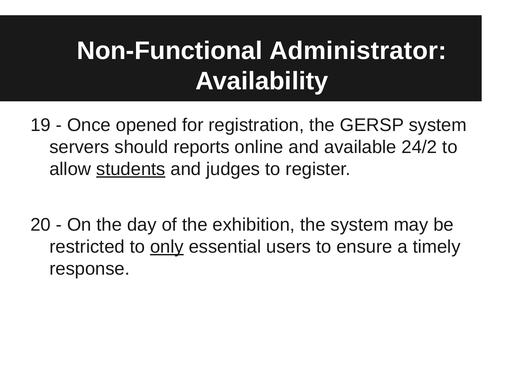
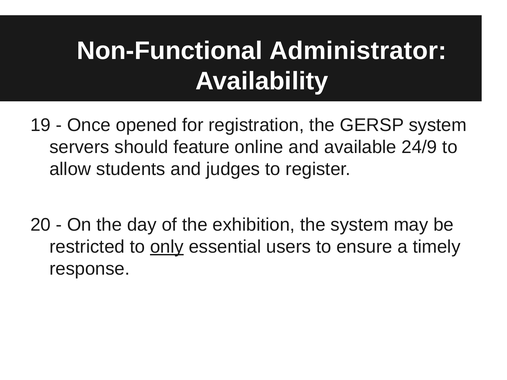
reports: reports -> feature
24/2: 24/2 -> 24/9
students underline: present -> none
